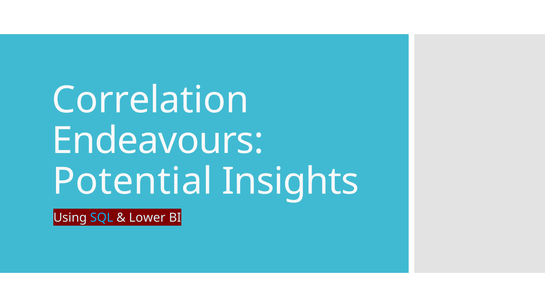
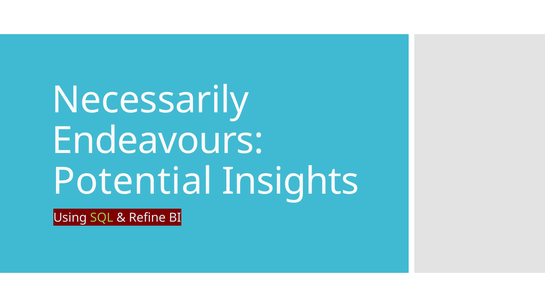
Correlation: Correlation -> Necessarily
SQL colour: light blue -> light green
Lower: Lower -> Refine
